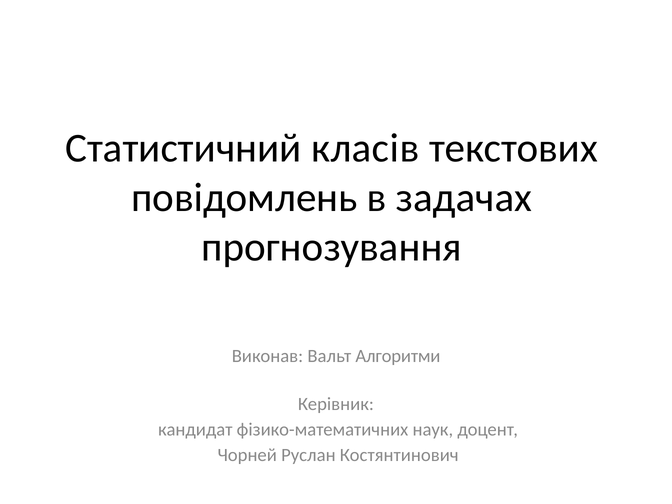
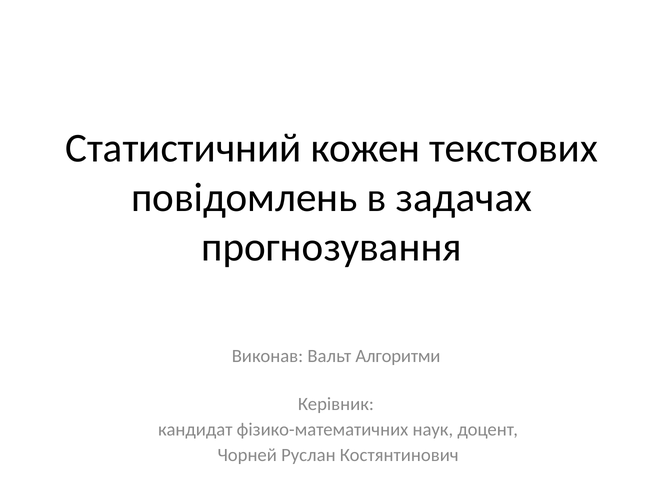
класів: класів -> кожен
